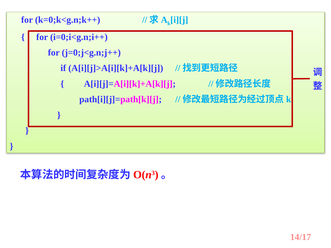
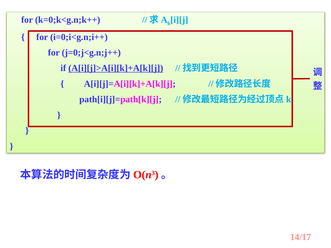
A[i][j]>A[i][k]+A[k][j underline: none -> present
